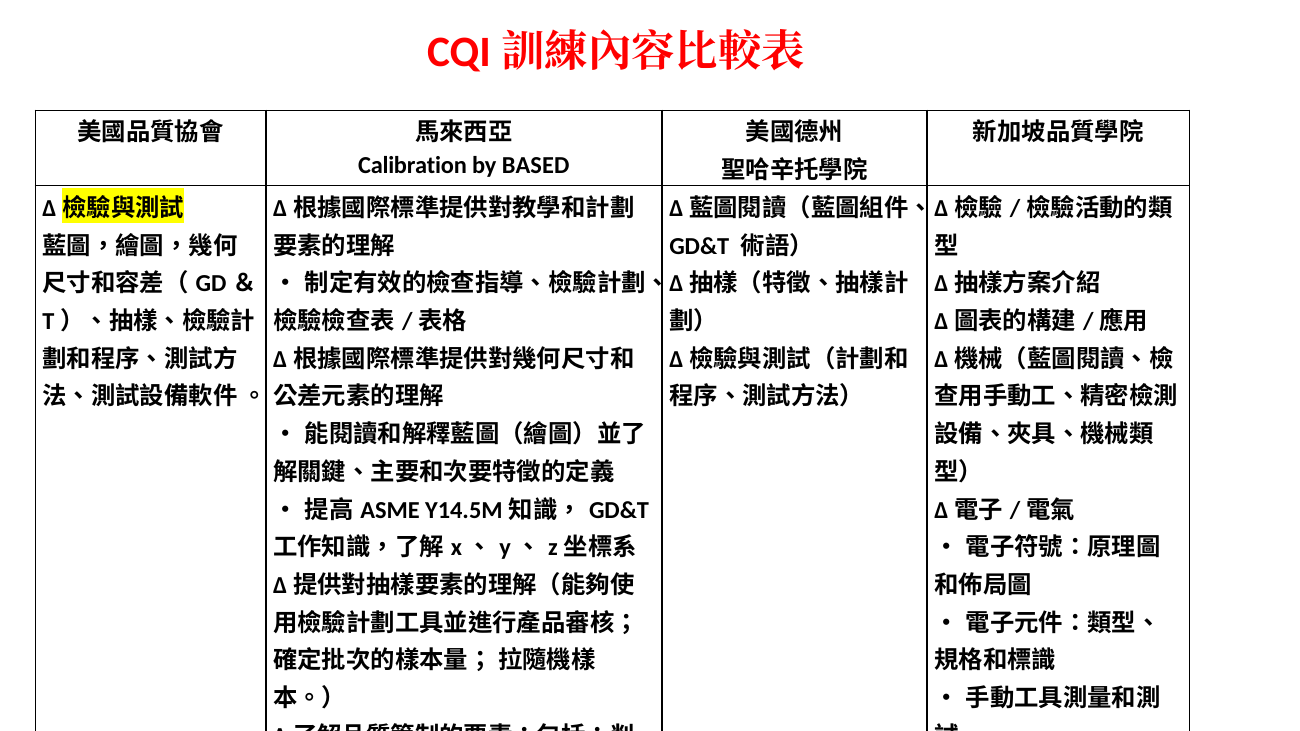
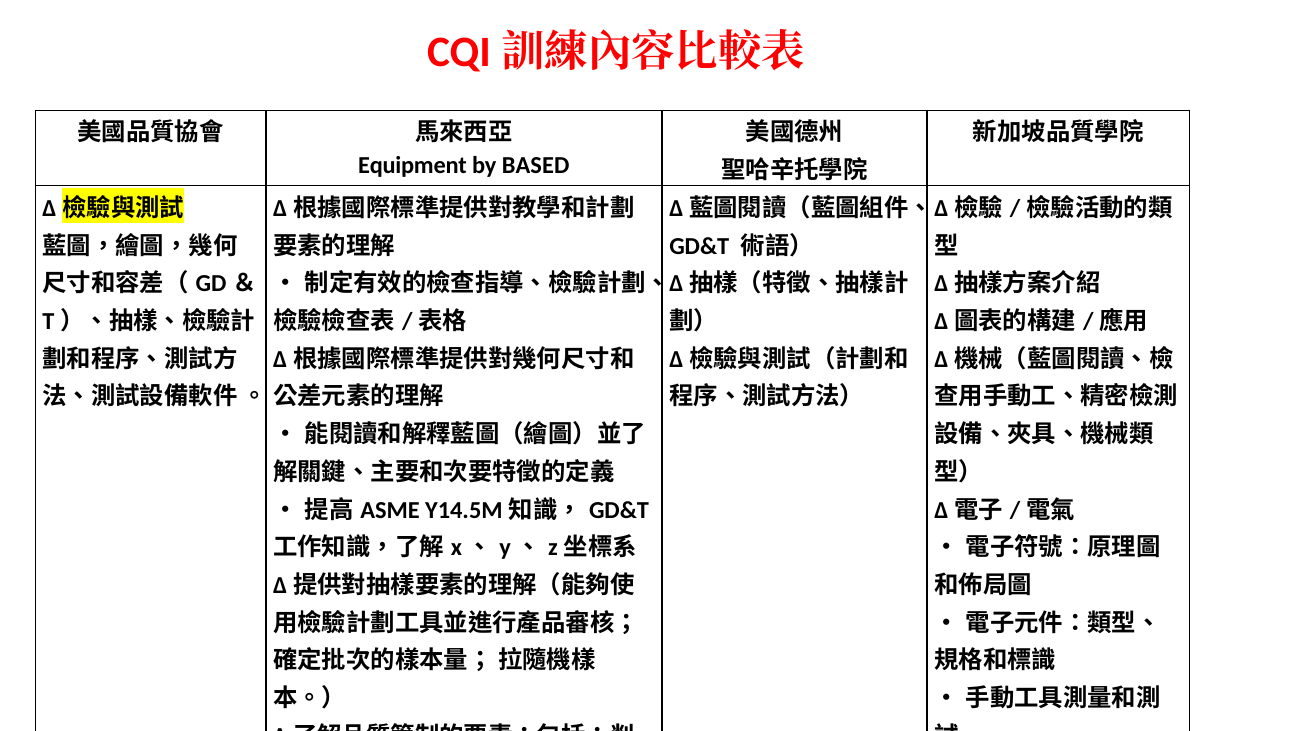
Calibration: Calibration -> Equipment
